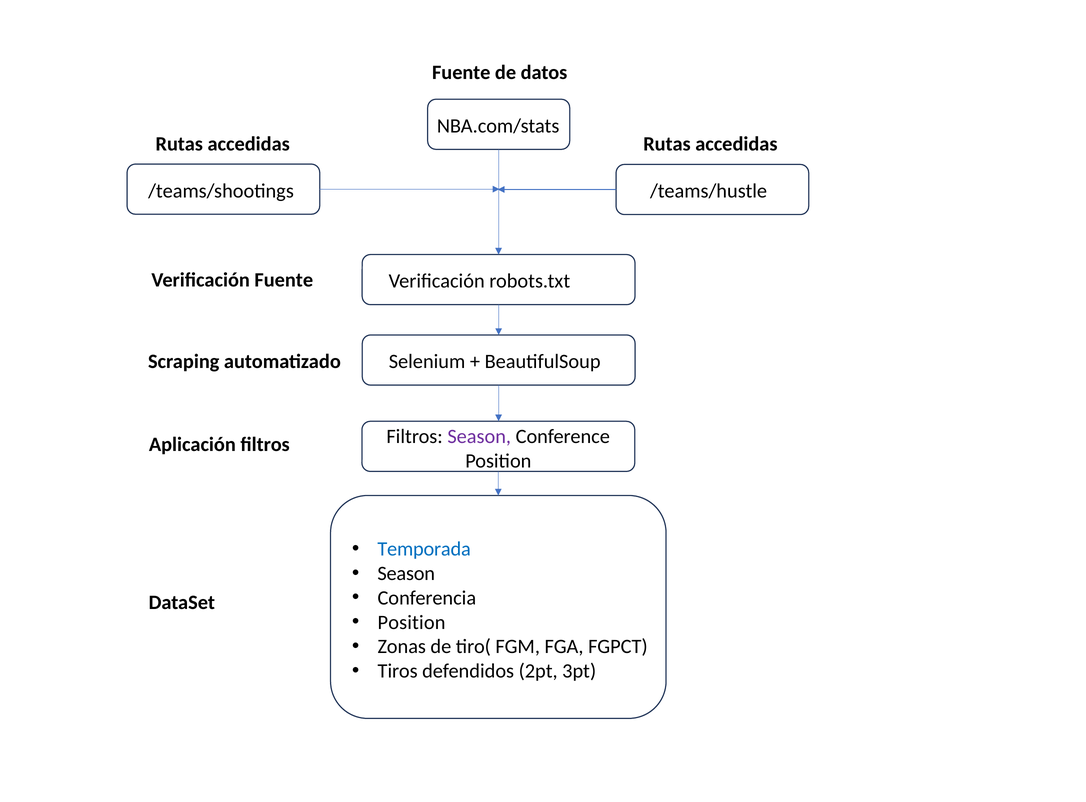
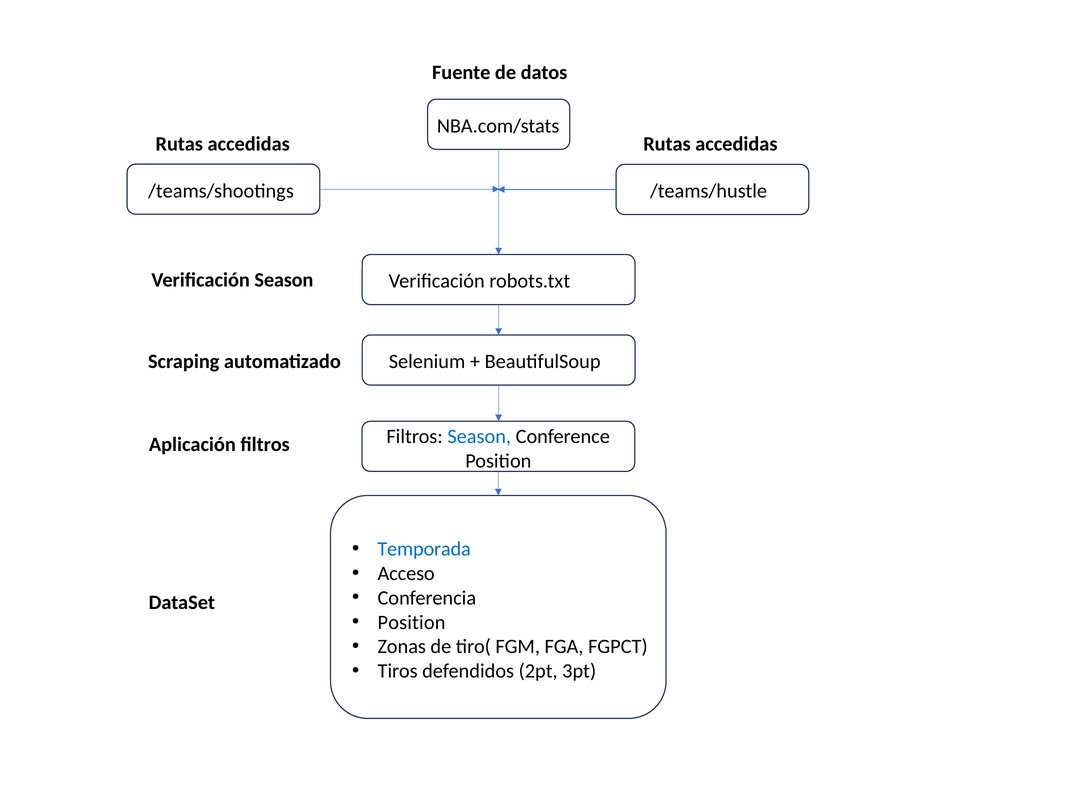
Verificación Fuente: Fuente -> Season
Season at (479, 436) colour: purple -> blue
Season at (406, 573): Season -> Acceso
